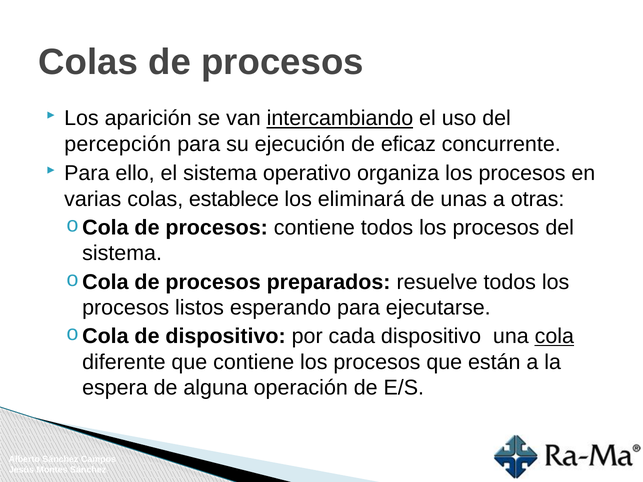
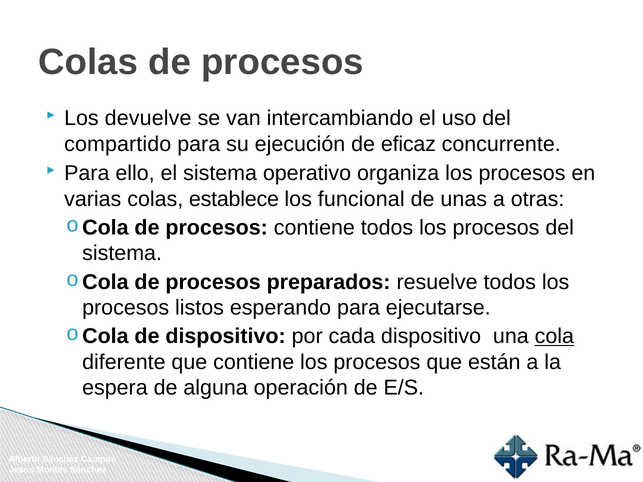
aparición: aparición -> devuelve
intercambiando underline: present -> none
percepción: percepción -> compartido
eliminará: eliminará -> funcional
